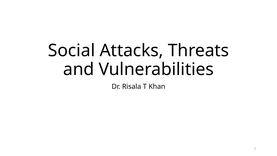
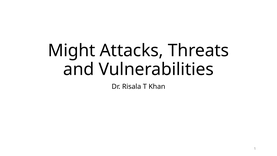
Social: Social -> Might
